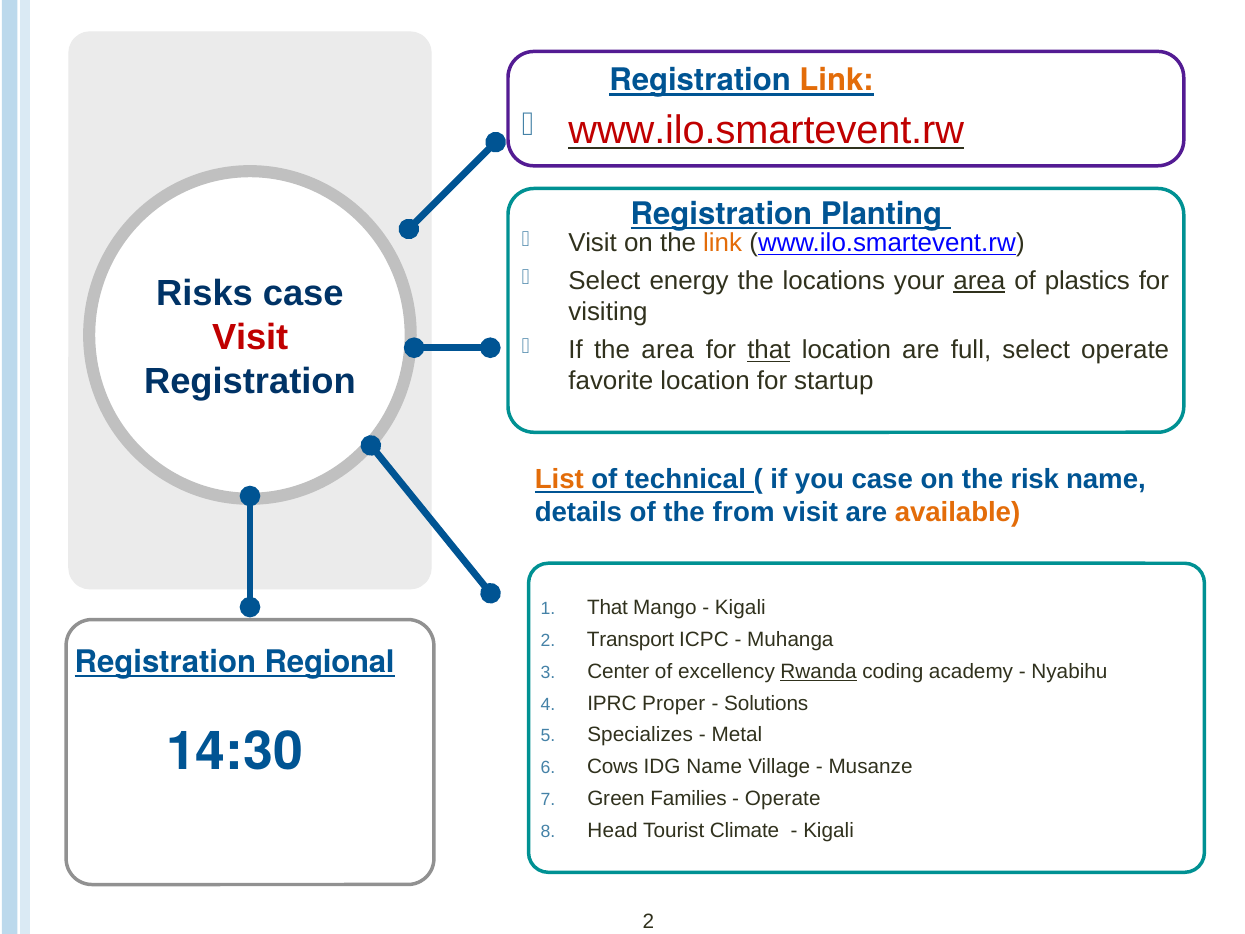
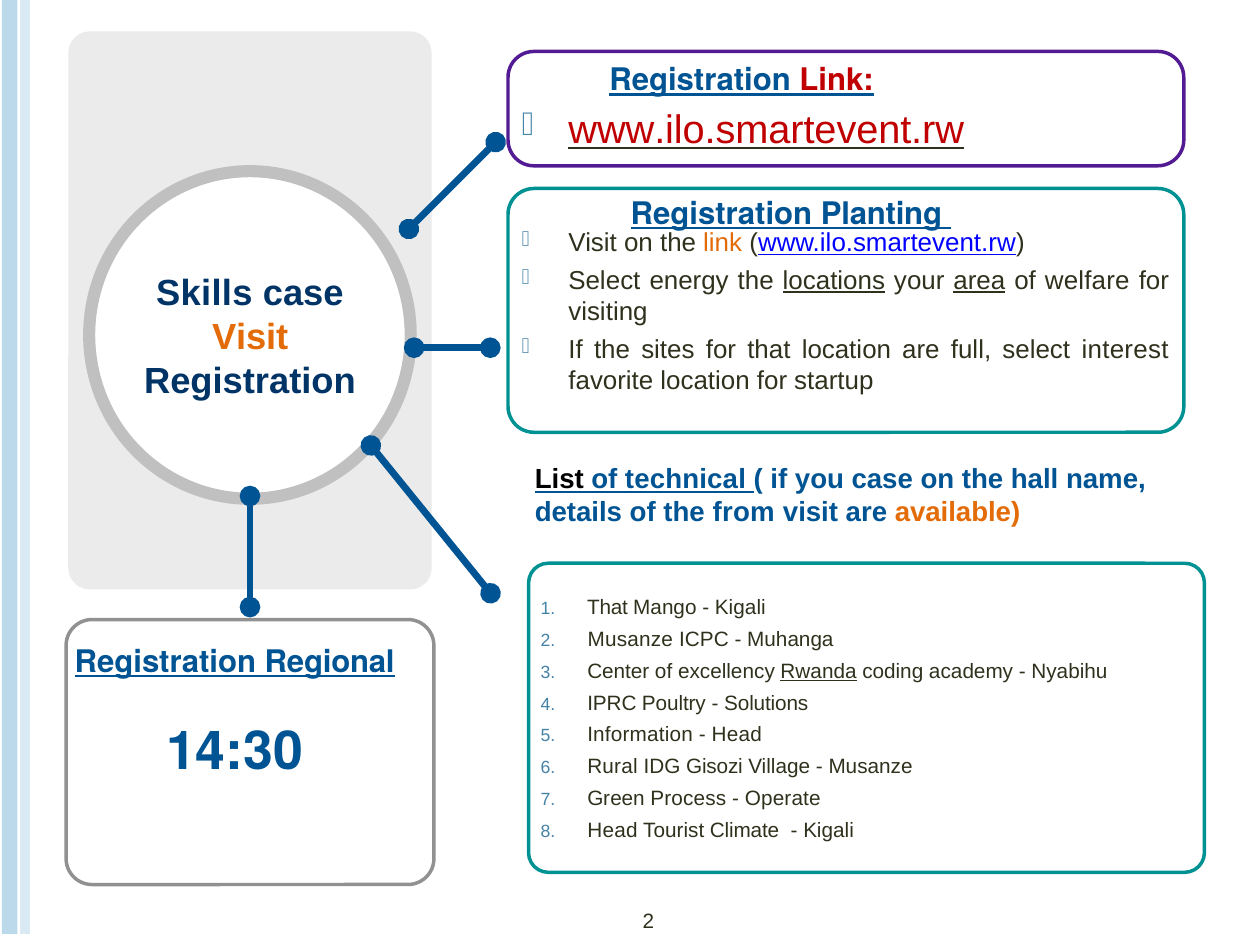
Link at (837, 80) colour: orange -> red
locations underline: none -> present
plastics: plastics -> welfare
Risks: Risks -> Skills
Visit at (250, 337) colour: red -> orange
the area: area -> sites
that at (769, 350) underline: present -> none
select operate: operate -> interest
List colour: orange -> black
risk: risk -> hall
2 Transport: Transport -> Musanze
Proper: Proper -> Poultry
Specializes: Specializes -> Information
Metal at (737, 735): Metal -> Head
Cows: Cows -> Rural
IDG Name: Name -> Gisozi
Families: Families -> Process
